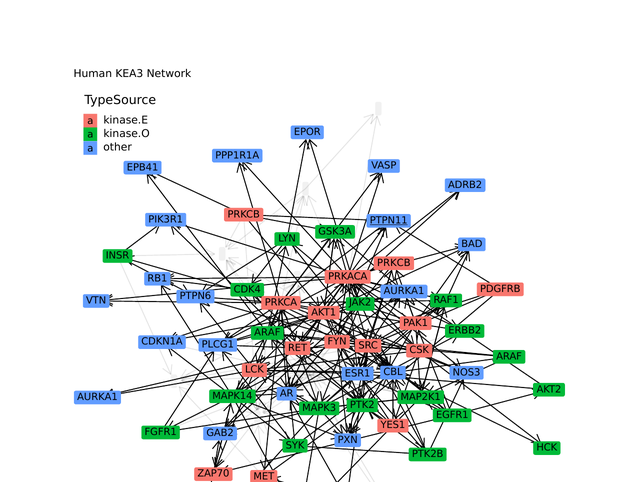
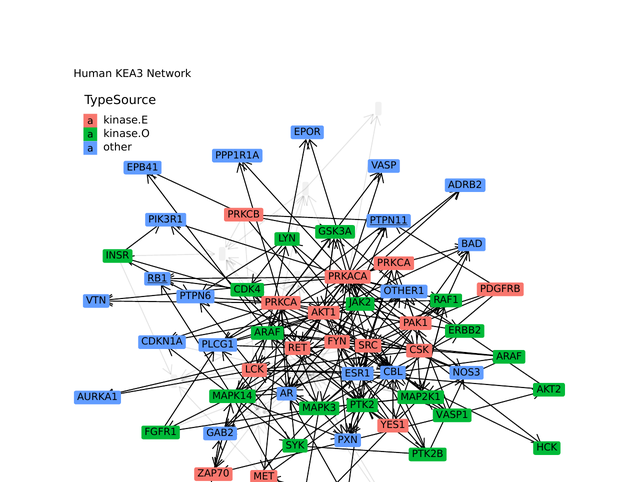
PRKCB at (394, 263): PRKCB -> PRKCA
RB1 underline: none -> present
AURKA1 at (404, 291): AURKA1 -> OTHER1
EGFR1: EGFR1 -> VASP1
